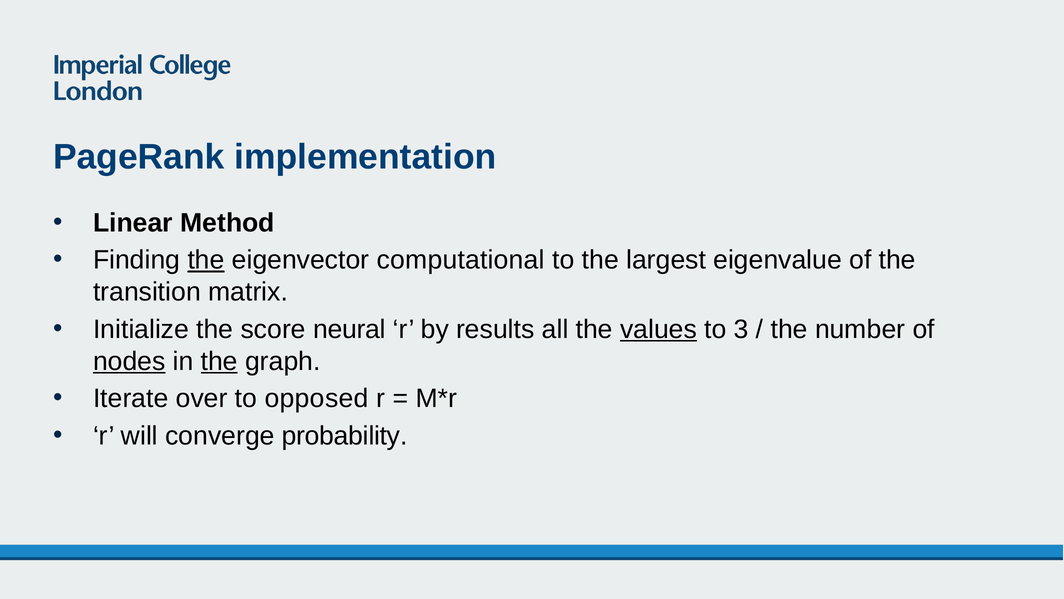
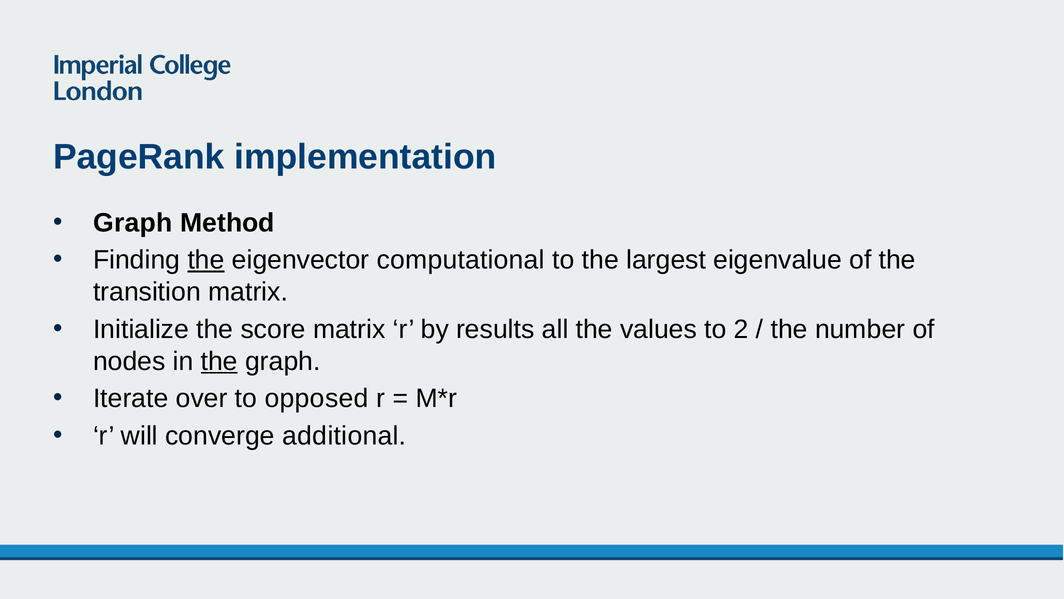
Linear at (133, 223): Linear -> Graph
score neural: neural -> matrix
values underline: present -> none
3: 3 -> 2
nodes underline: present -> none
probability: probability -> additional
